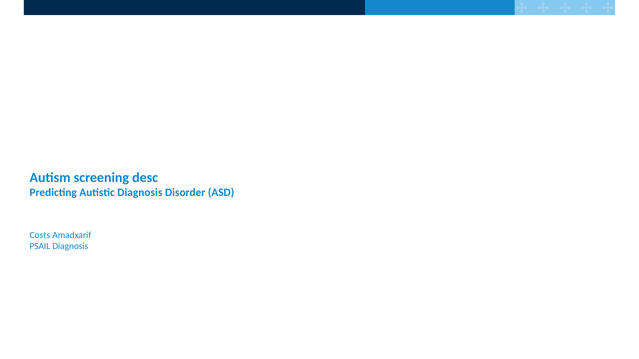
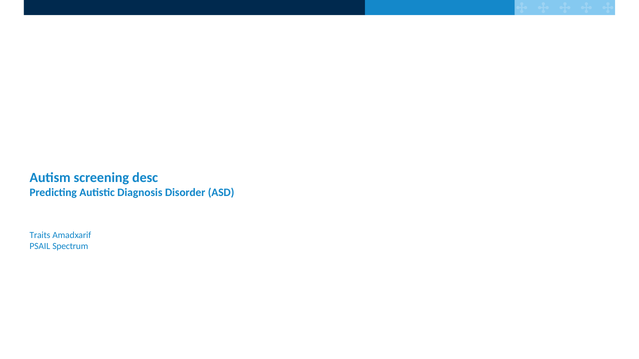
Costs: Costs -> Traits
PSAIL Diagnosis: Diagnosis -> Spectrum
